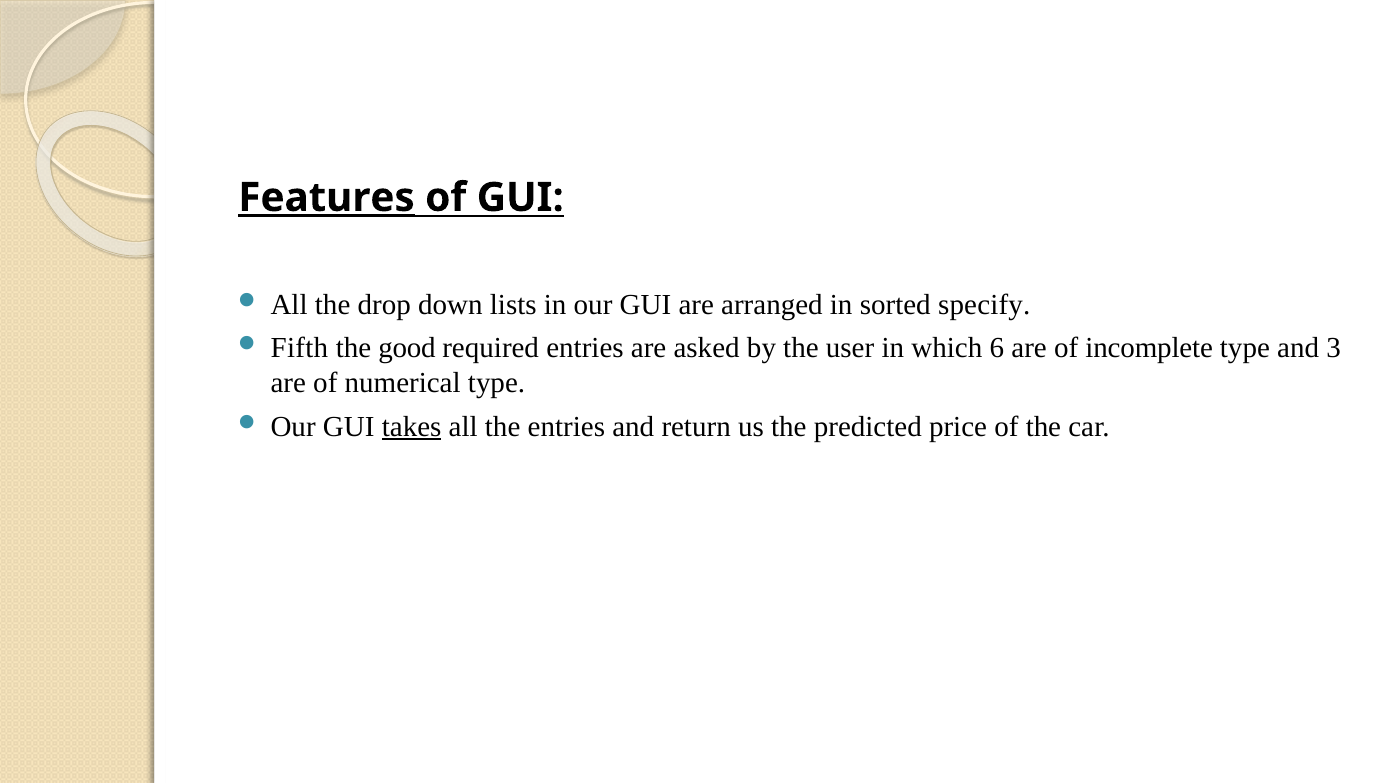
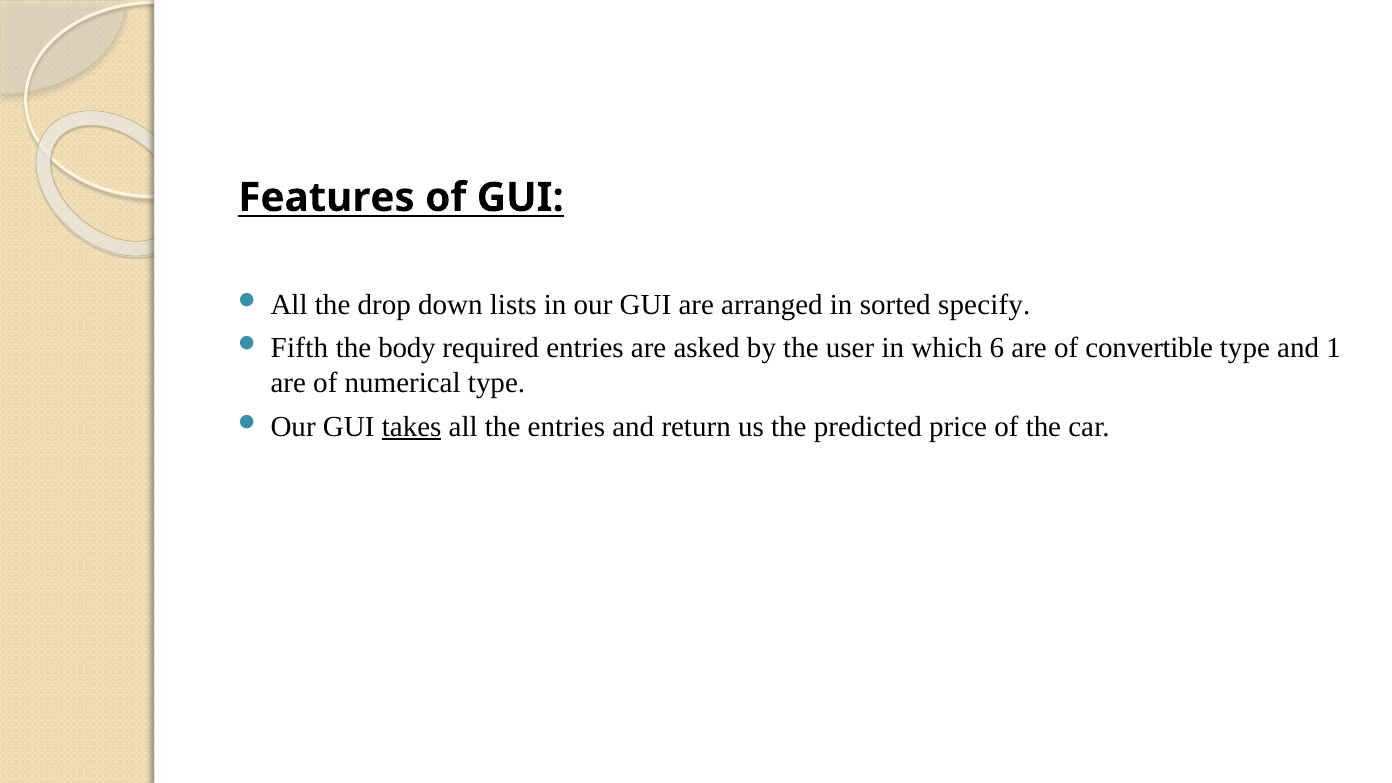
Features underline: present -> none
good: good -> body
incomplete: incomplete -> convertible
3: 3 -> 1
